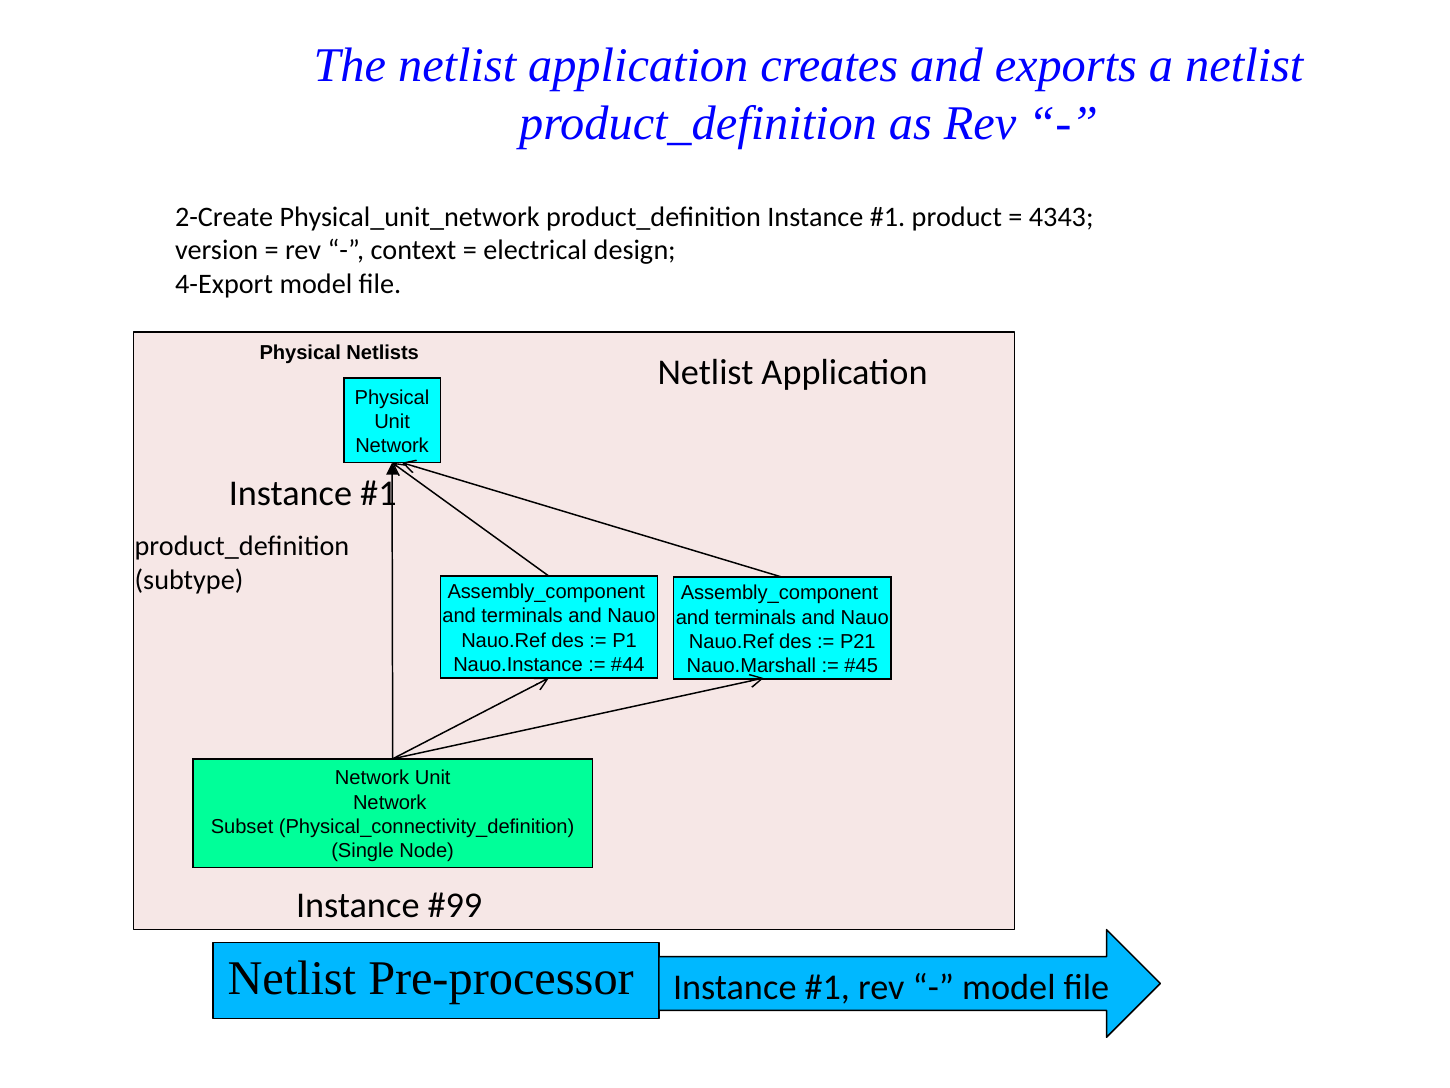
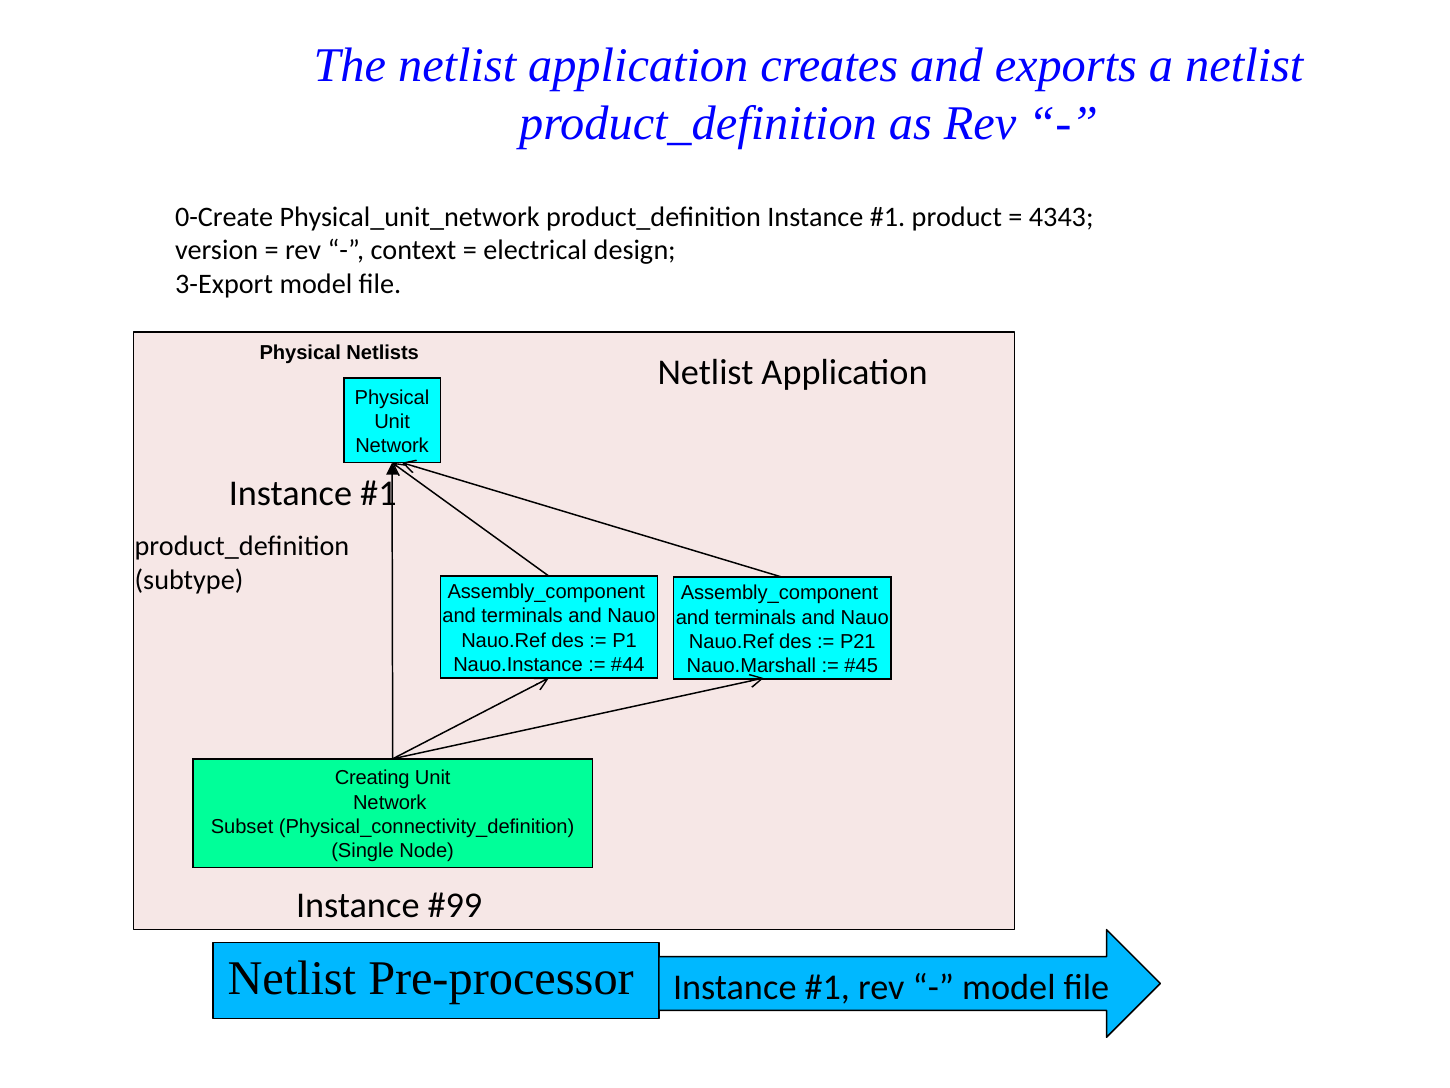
2-Create: 2-Create -> 0-Create
4-Export: 4-Export -> 3-Export
Network at (372, 778): Network -> Creating
